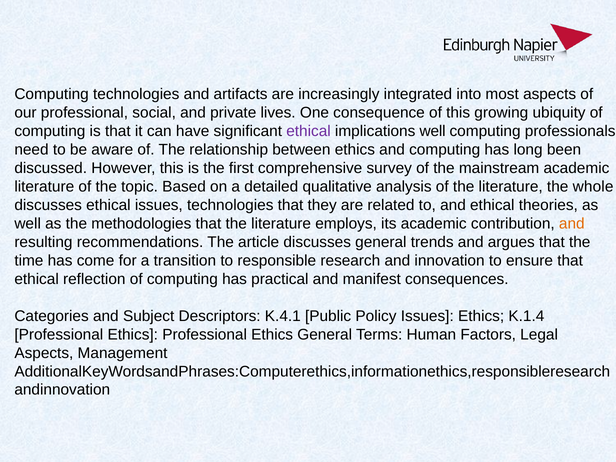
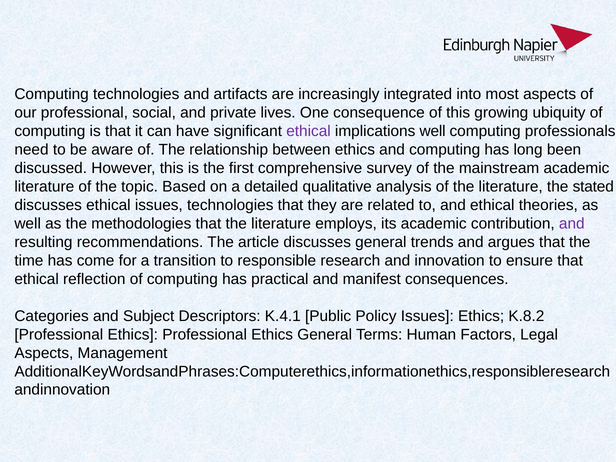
whole: whole -> stated
and at (572, 224) colour: orange -> purple
K.1.4: K.1.4 -> K.8.2
